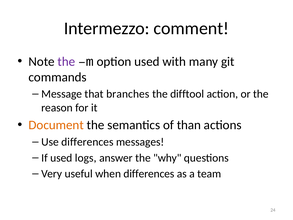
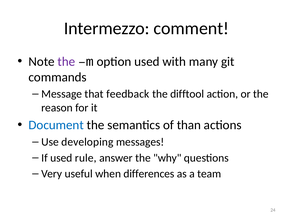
branches: branches -> feedback
Document colour: orange -> blue
Use differences: differences -> developing
logs: logs -> rule
